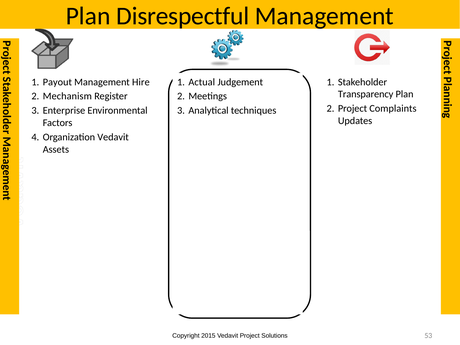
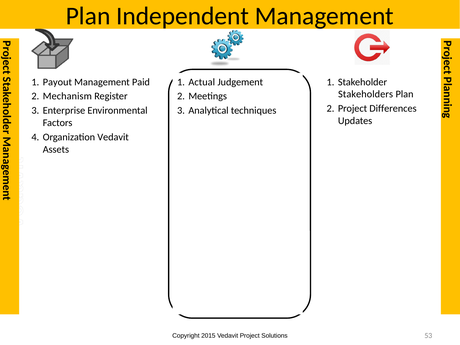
Disrespectful: Disrespectful -> Independent
Hire: Hire -> Paid
Transparency: Transparency -> Stakeholders
Complaints: Complaints -> Differences
